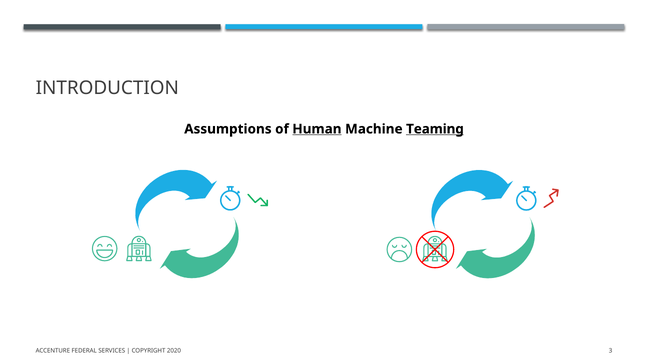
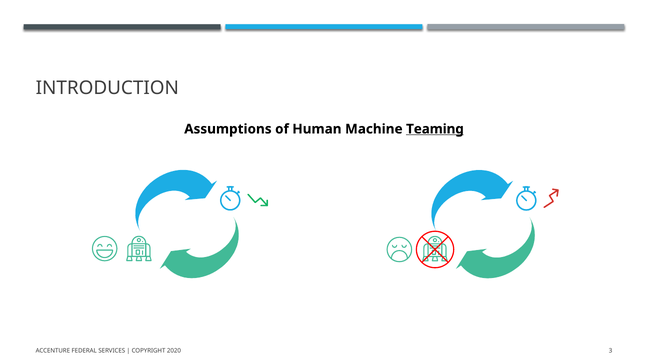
Human underline: present -> none
